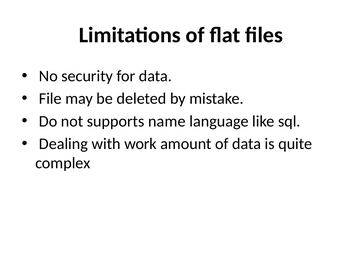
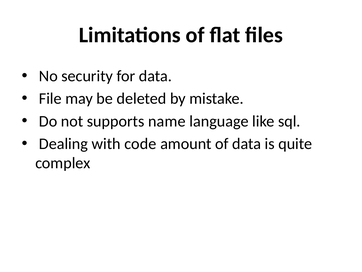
work: work -> code
